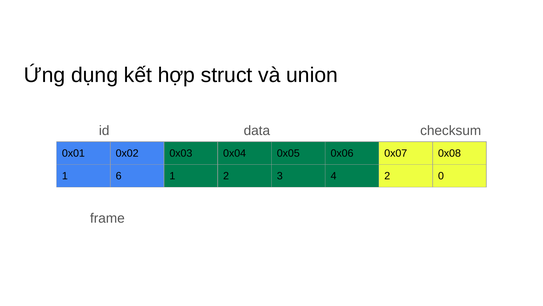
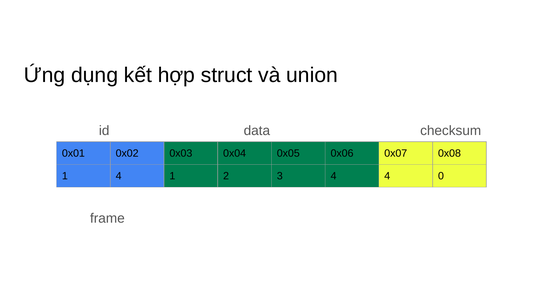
1 6: 6 -> 4
4 2: 2 -> 4
